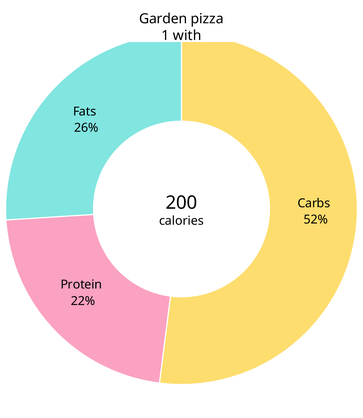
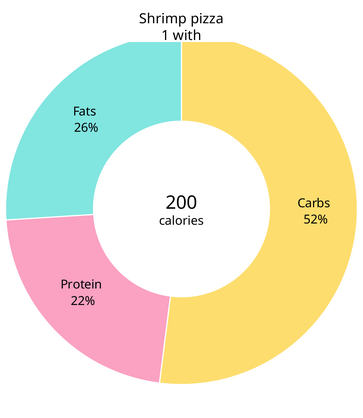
Garden: Garden -> Shrimp
